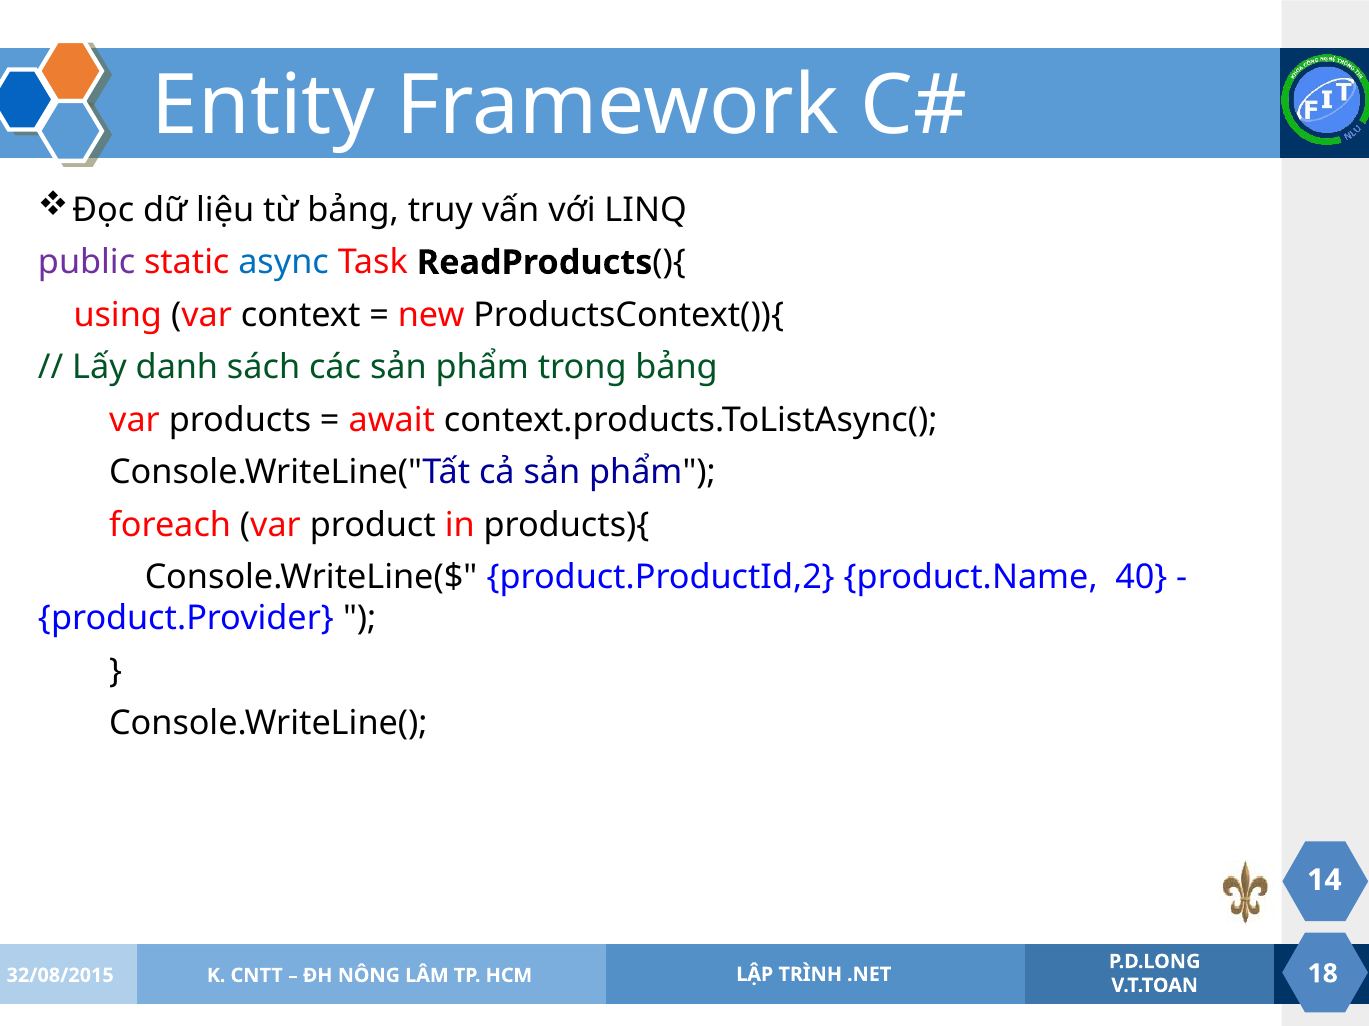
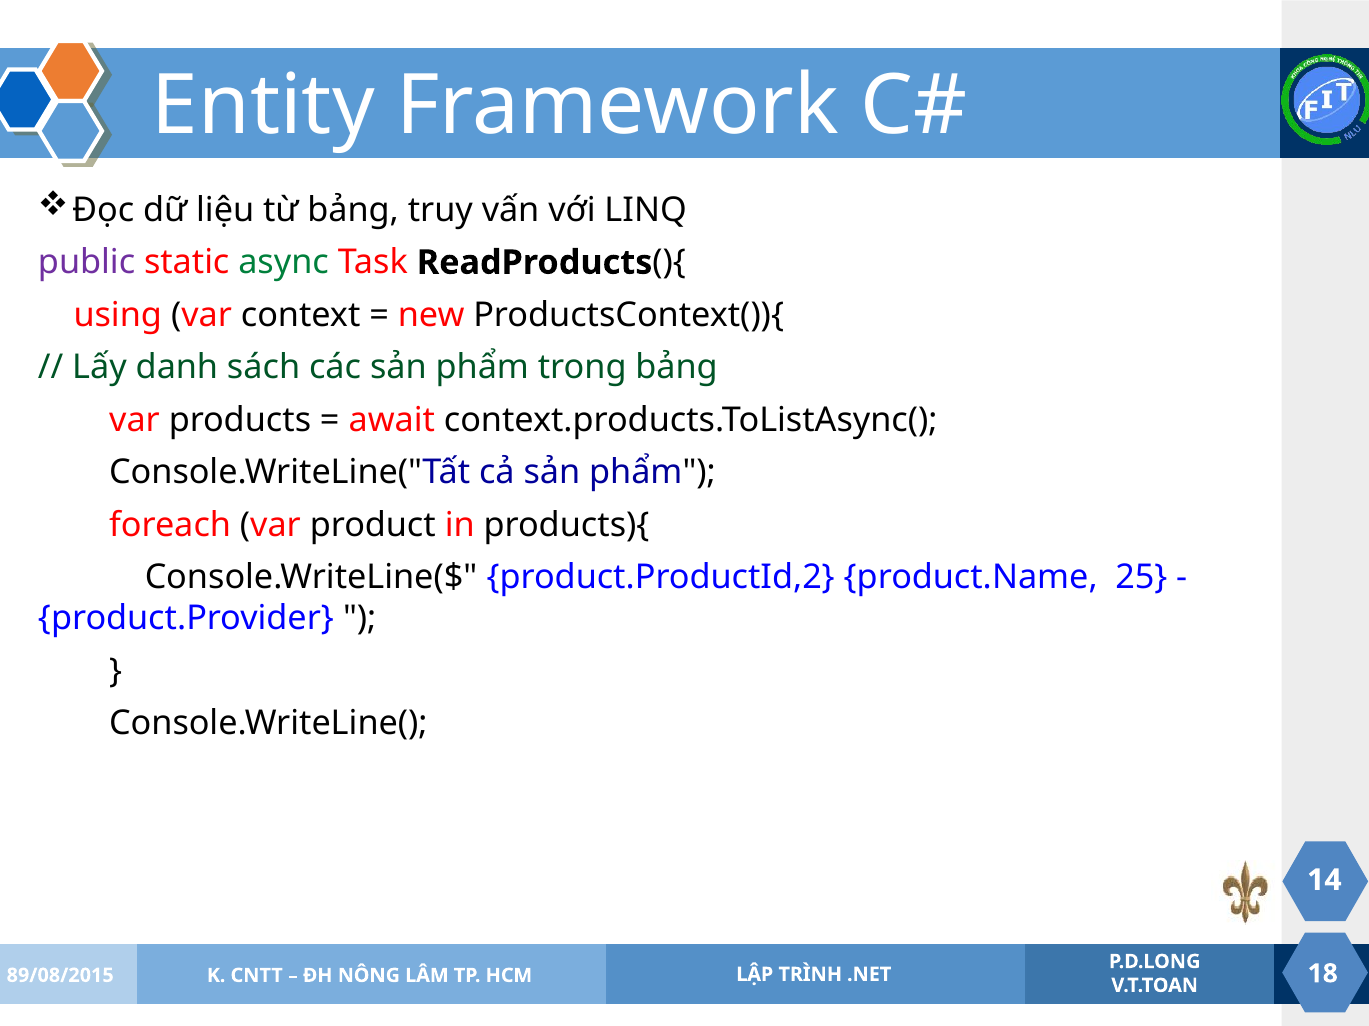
async colour: blue -> green
40: 40 -> 25
32/08/2015: 32/08/2015 -> 89/08/2015
